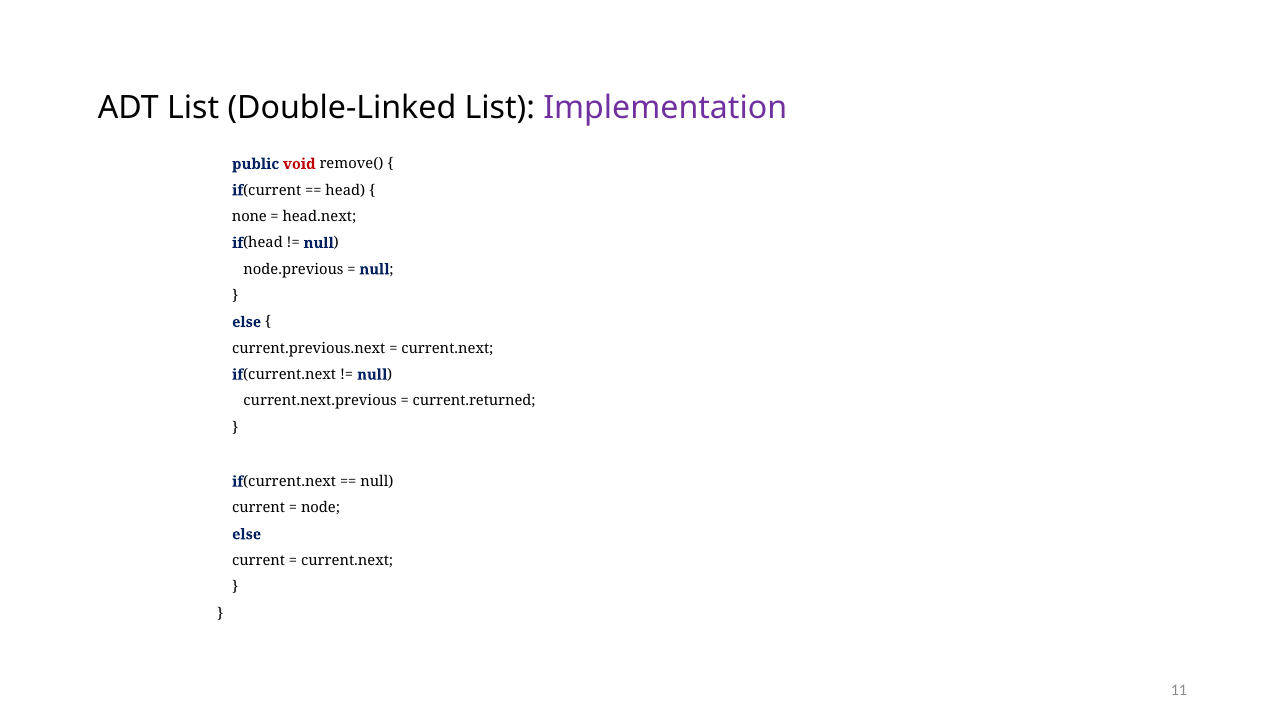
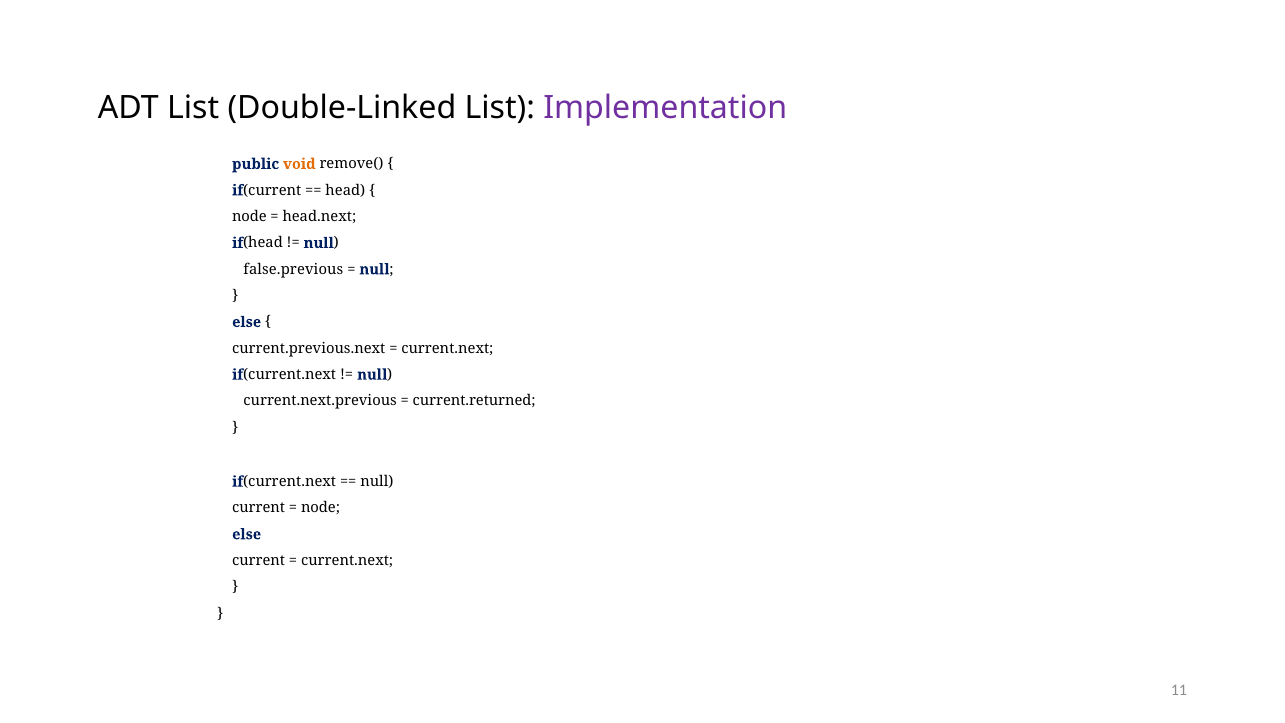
void colour: red -> orange
none at (249, 217): none -> node
node.previous: node.previous -> false.previous
